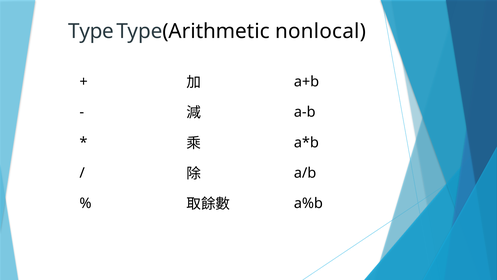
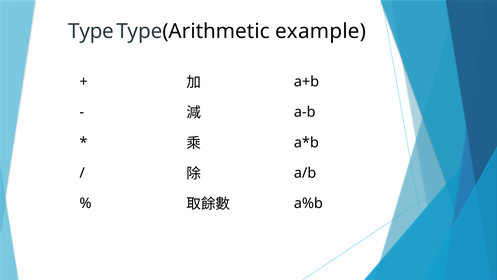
nonlocal: nonlocal -> example
